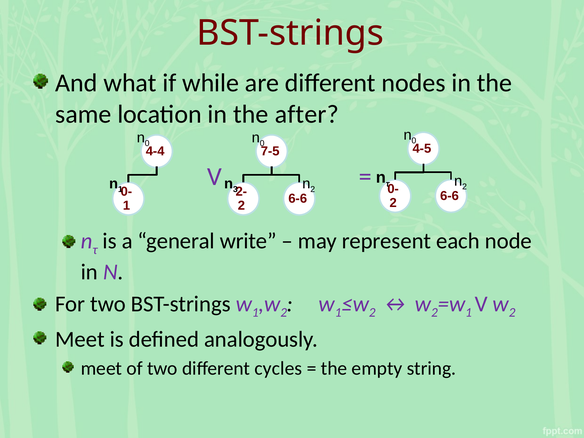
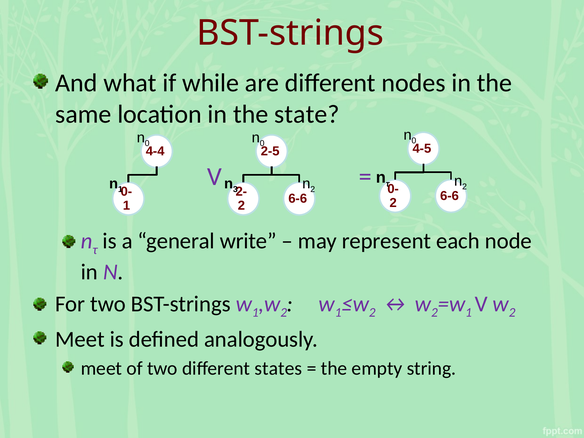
after: after -> state
7-5: 7-5 -> 2-5
cycles: cycles -> states
